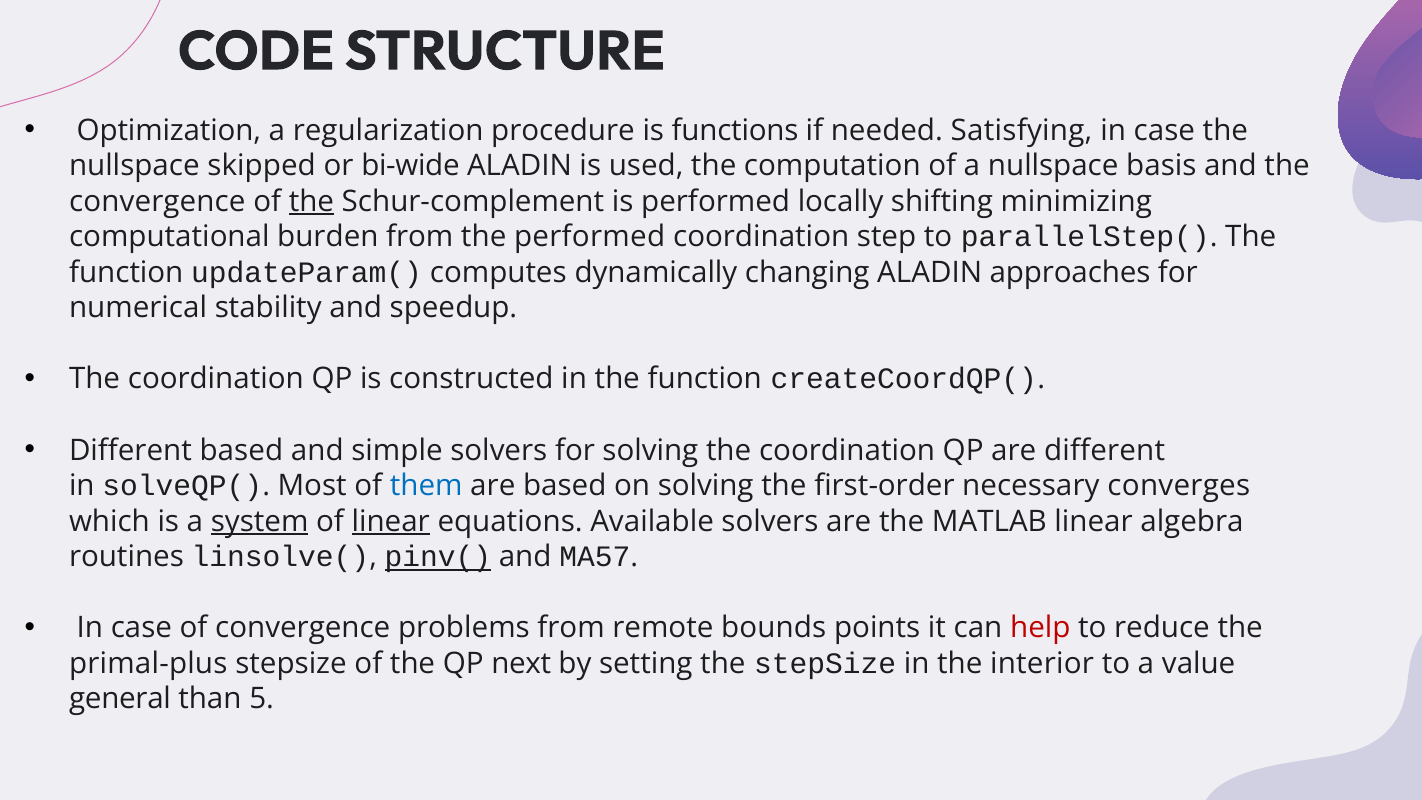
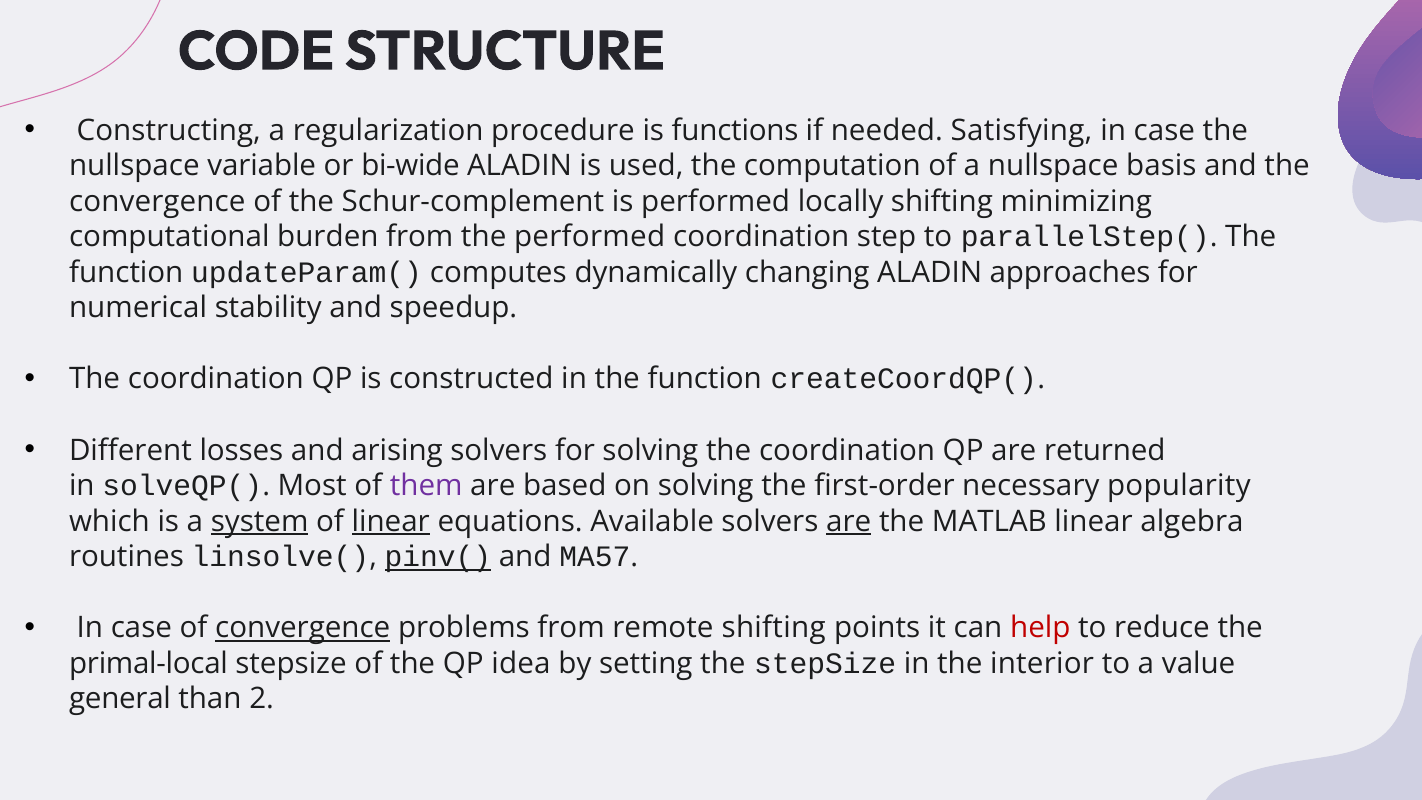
Optimization: Optimization -> Constructing
skipped: skipped -> variable
the at (311, 201) underline: present -> none
Different based: based -> losses
simple: simple -> arising
are different: different -> returned
them colour: blue -> purple
converges: converges -> popularity
are at (849, 521) underline: none -> present
convergence at (303, 628) underline: none -> present
remote bounds: bounds -> shifting
primal-plus: primal-plus -> primal-local
next: next -> idea
5: 5 -> 2
